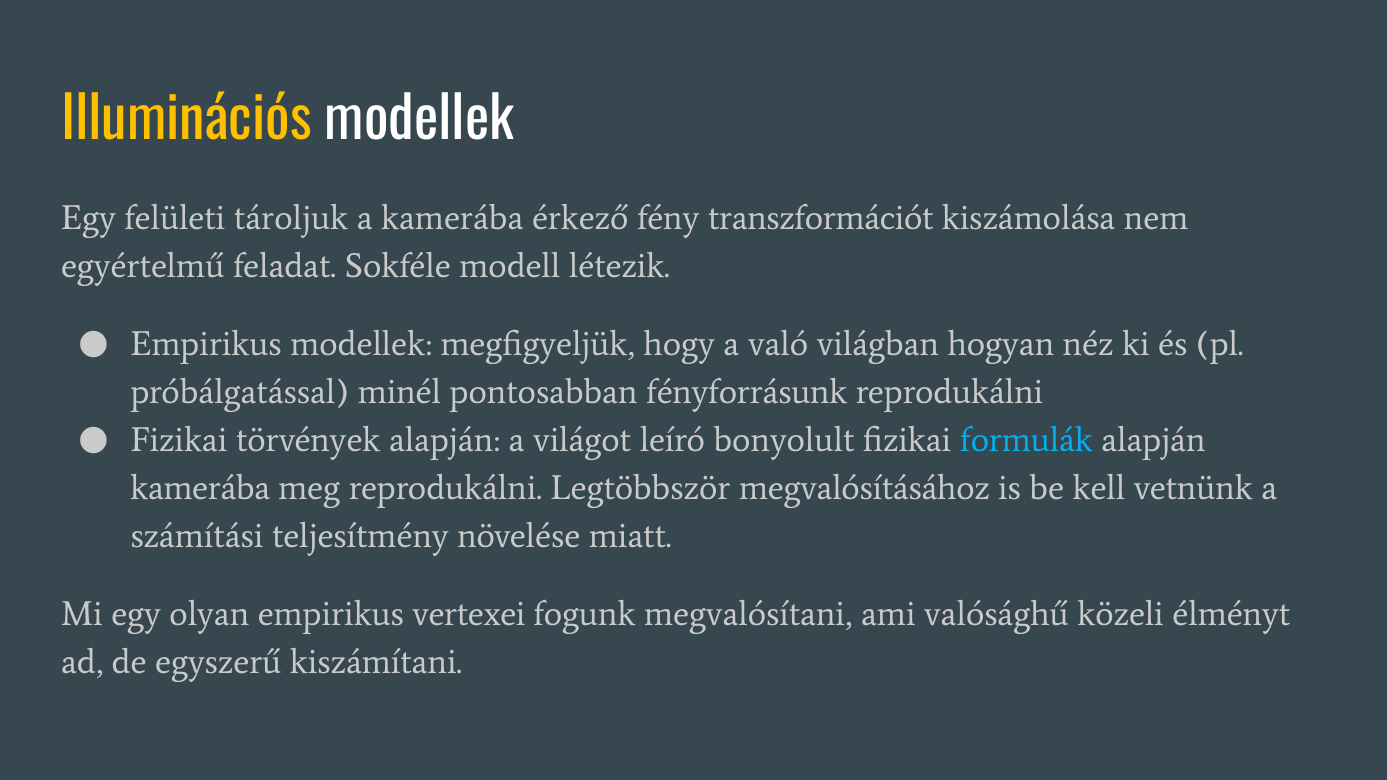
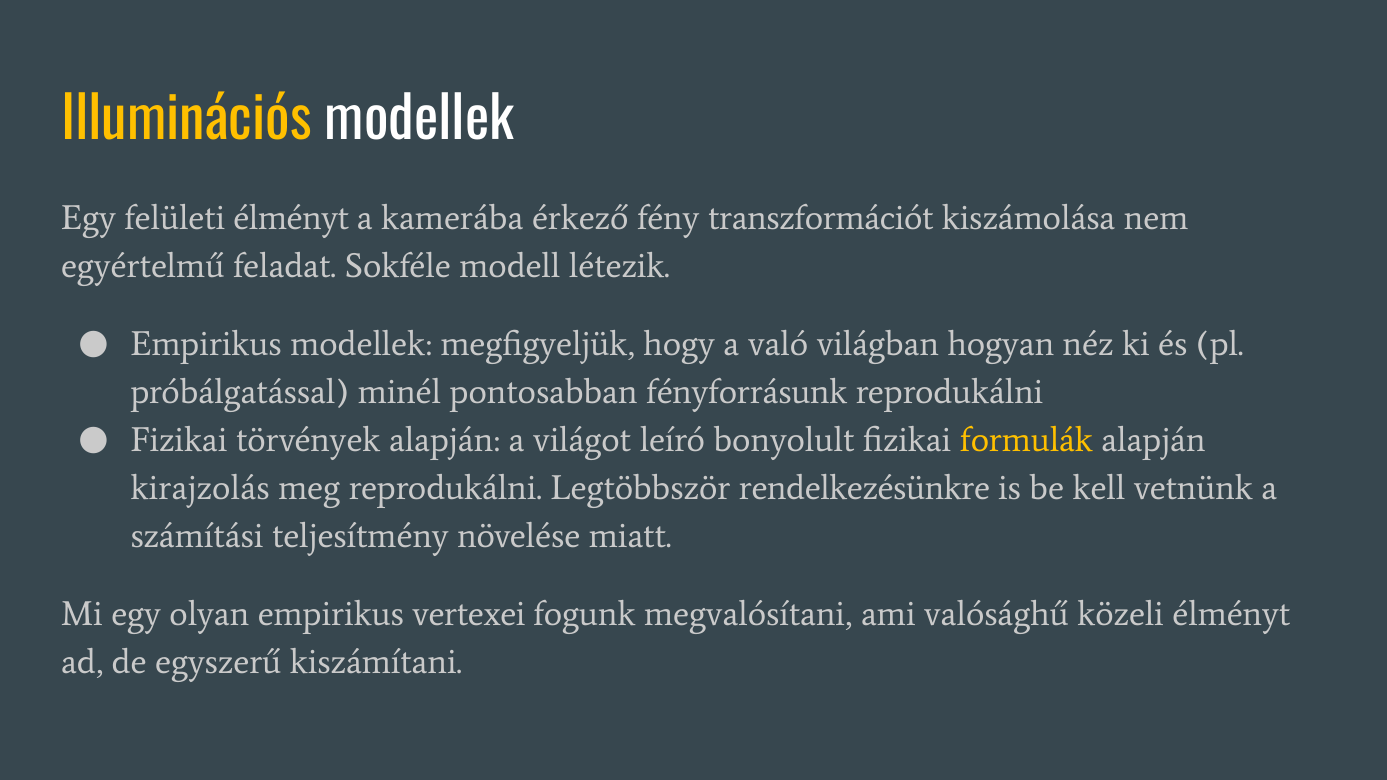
felületi tároljuk: tároljuk -> élményt
formulák colour: light blue -> yellow
kamerába at (200, 488): kamerába -> kirajzolás
megvalósításához: megvalósításához -> rendelkezésünkre
